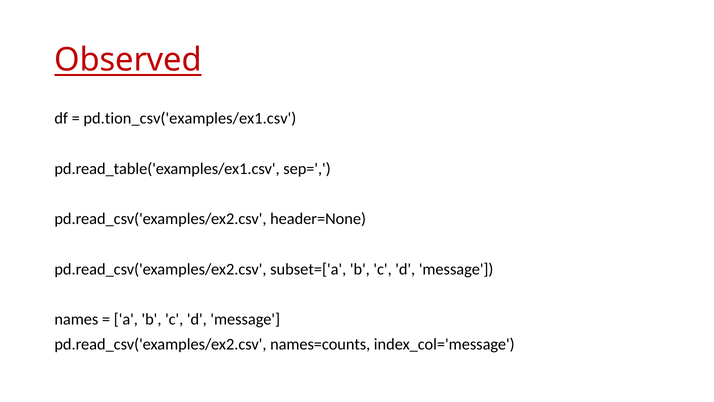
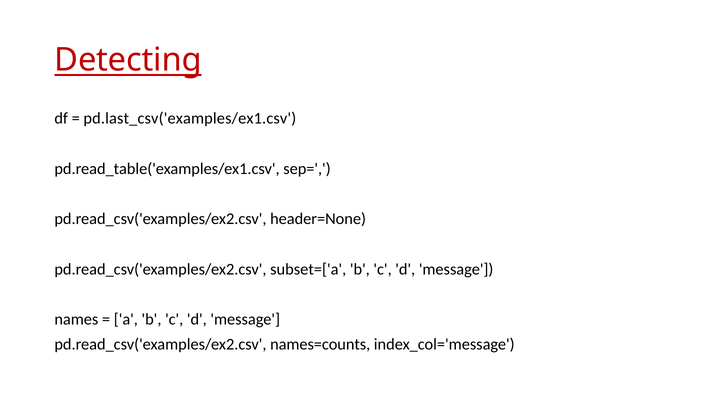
Observed: Observed -> Detecting
pd.tion_csv('examples/ex1.csv: pd.tion_csv('examples/ex1.csv -> pd.last_csv('examples/ex1.csv
